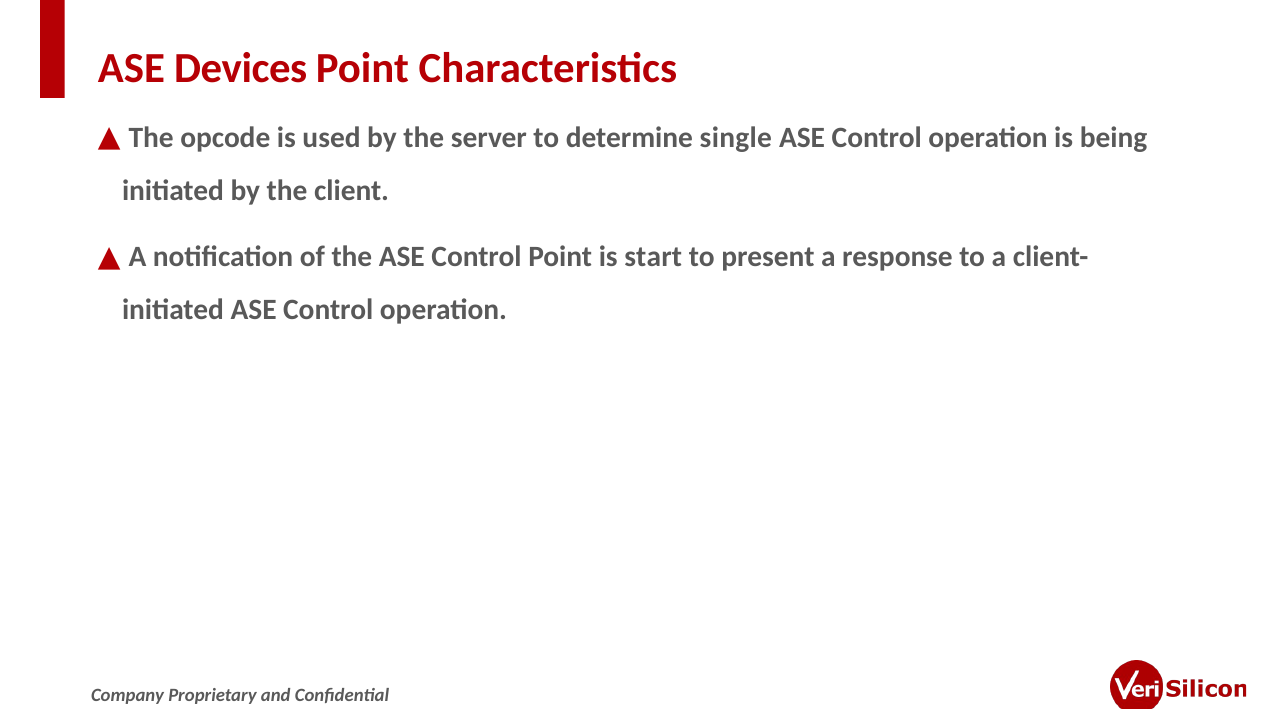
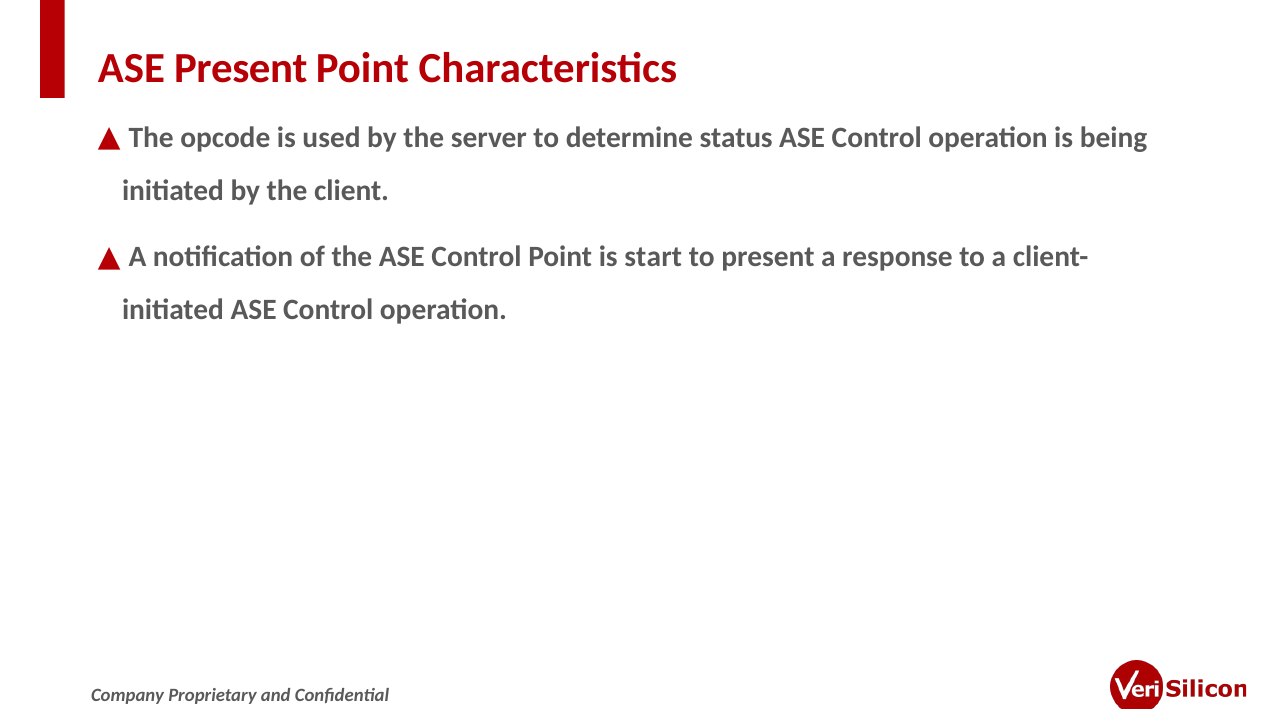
ASE Devices: Devices -> Present
single: single -> status
